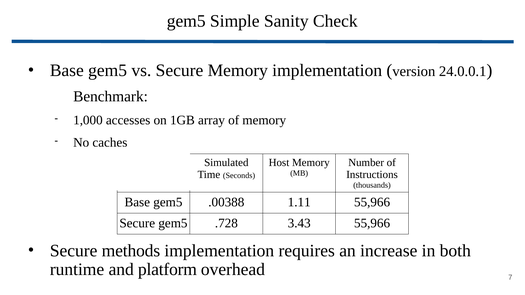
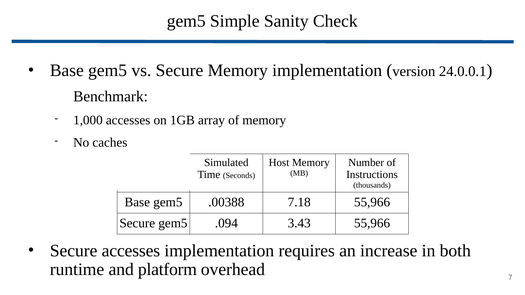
1.11: 1.11 -> 7.18
.728: .728 -> .094
Secure methods: methods -> accesses
